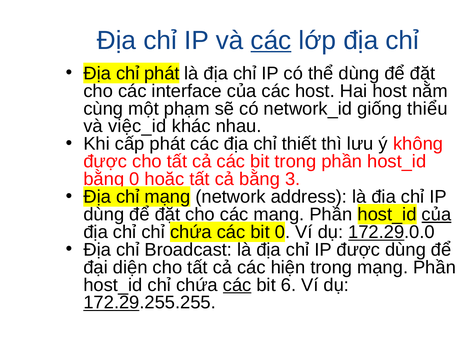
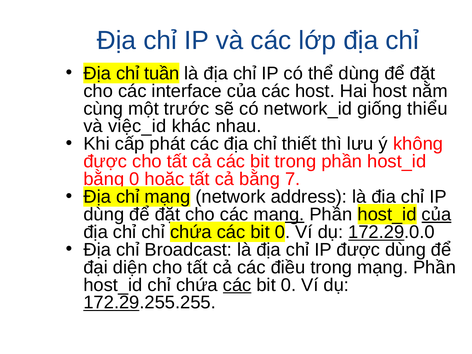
các at (271, 40) underline: present -> none
chỉ phát: phát -> tuần
phạm: phạm -> trước
3: 3 -> 7
mạng at (279, 214) underline: none -> present
hiện: hiện -> điều
6 at (289, 285): 6 -> 0
